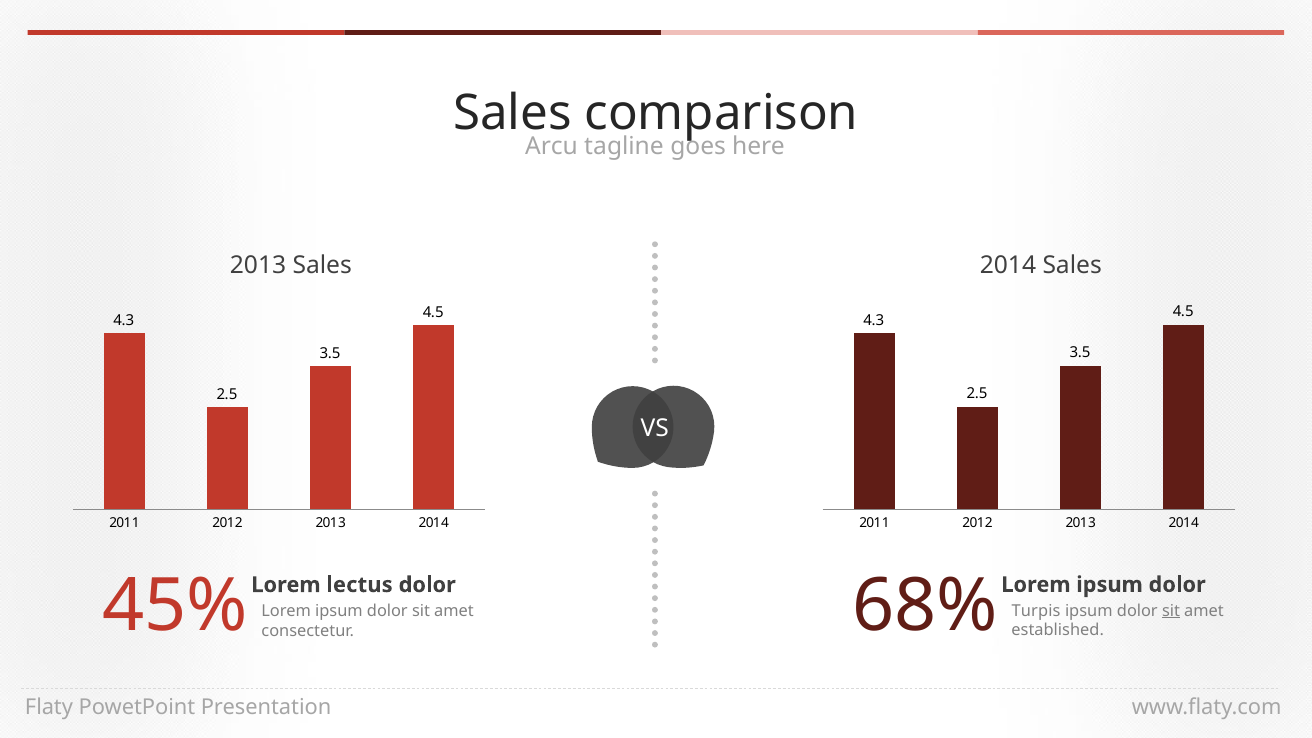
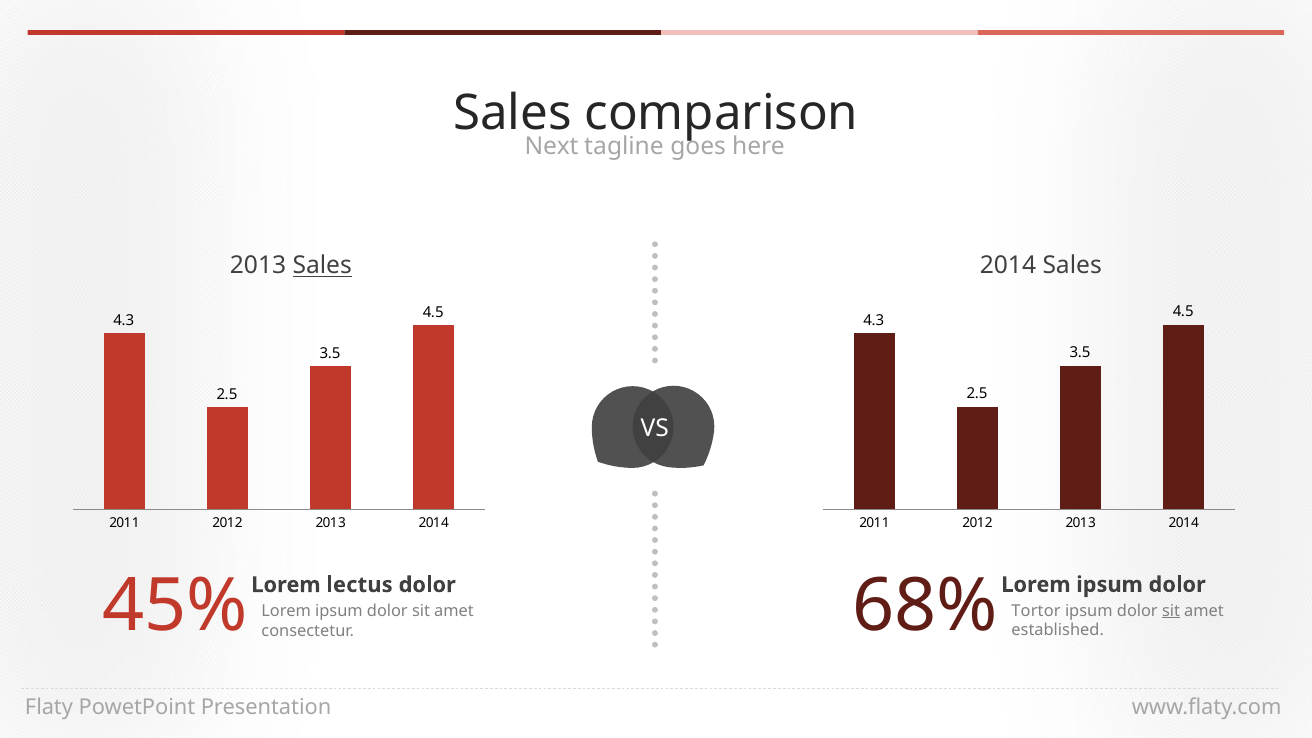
Arcu: Arcu -> Next
Sales at (322, 266) underline: none -> present
Turpis: Turpis -> Tortor
